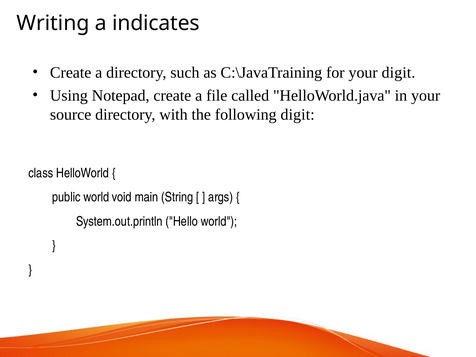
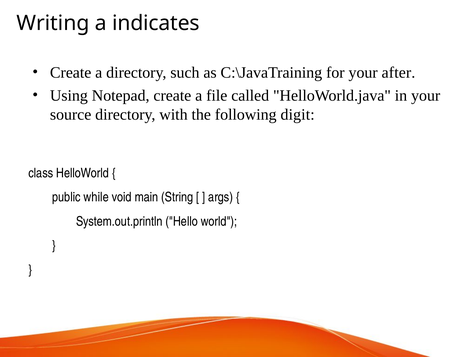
your digit: digit -> after
public world: world -> while
